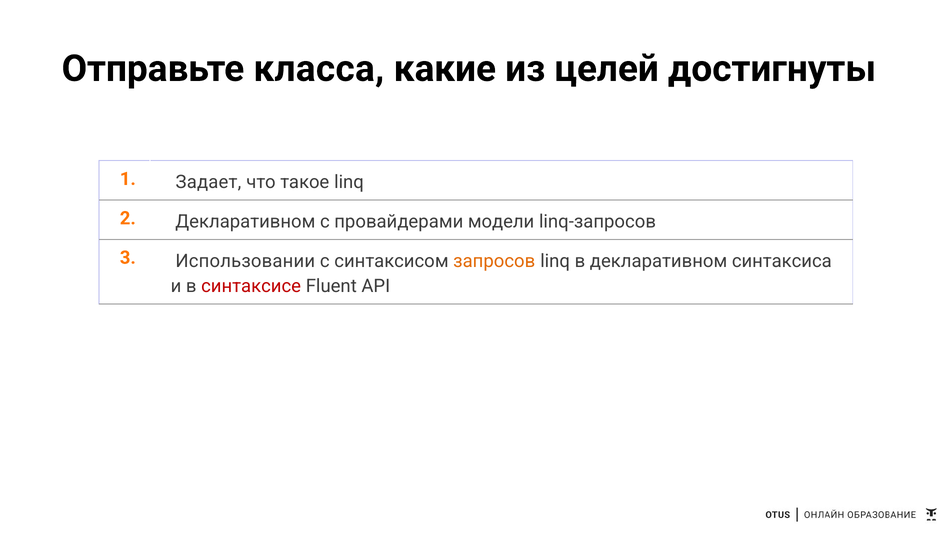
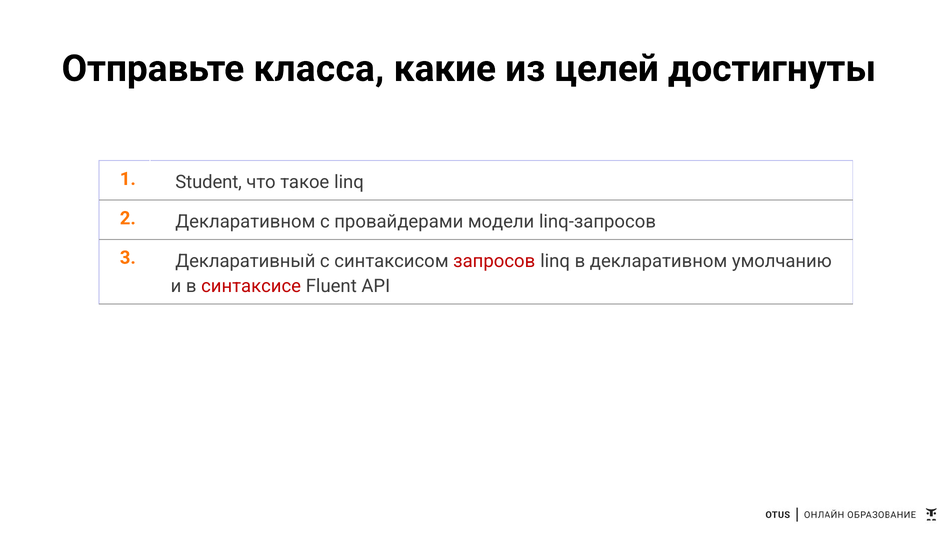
Задает: Задает -> Student
Использовании: Использовании -> Декларативный
запросов colour: orange -> red
синтаксиса: синтаксиса -> умолчанию
